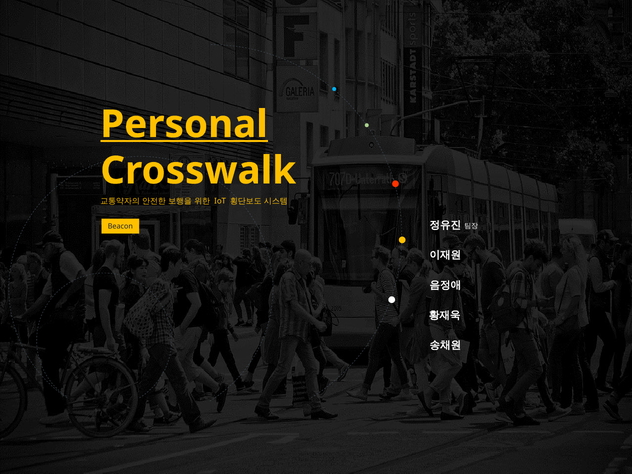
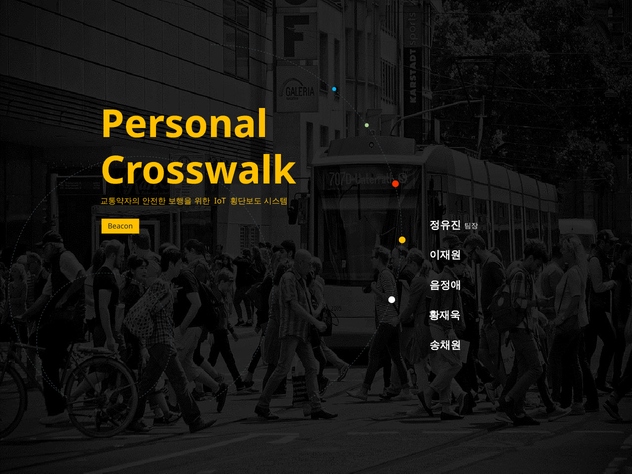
Personal underline: present -> none
